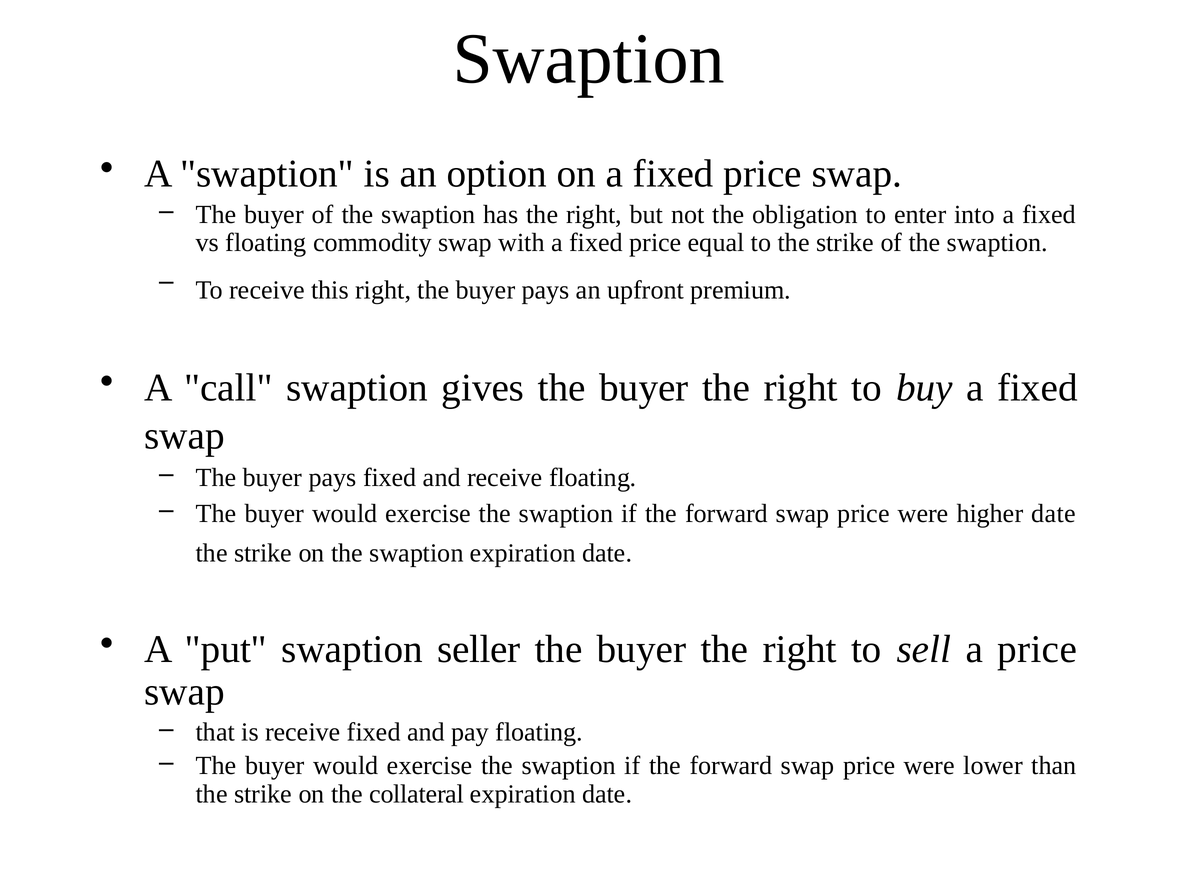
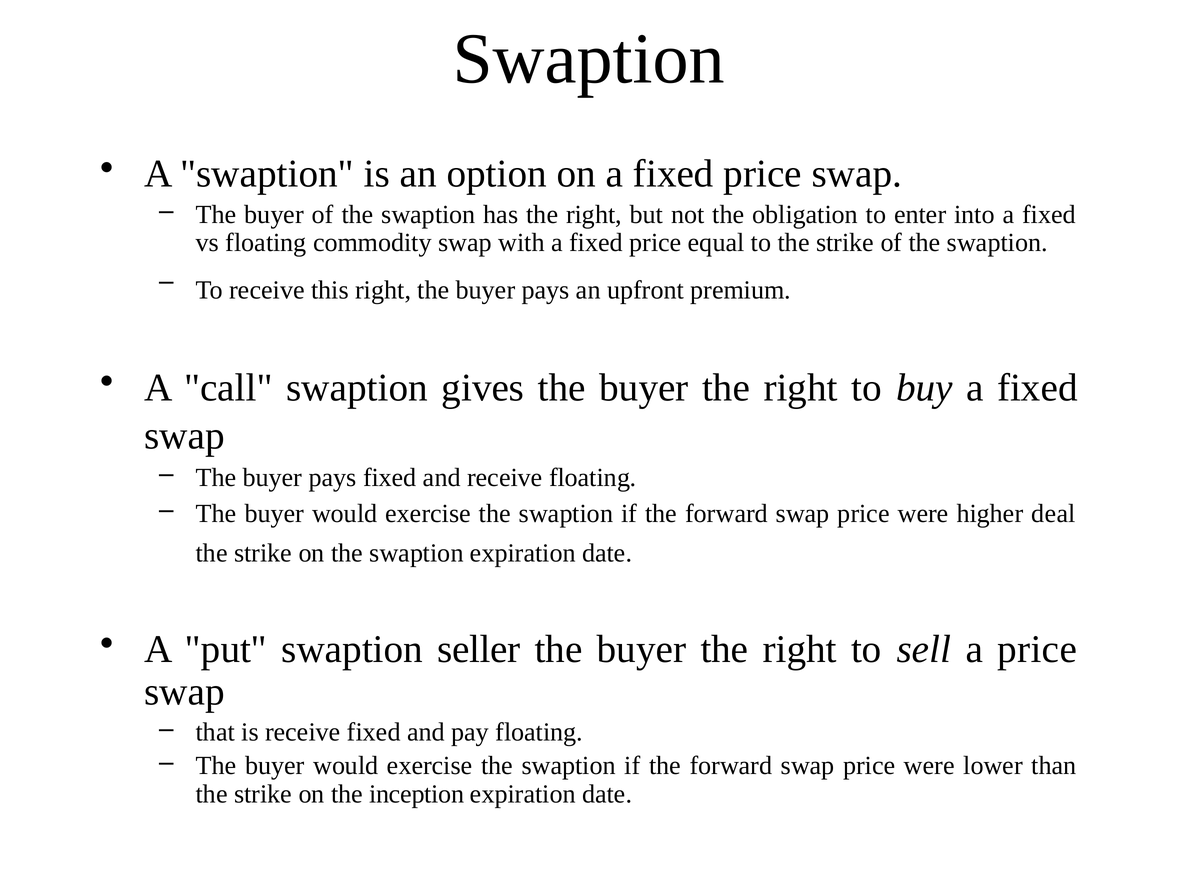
higher date: date -> deal
collateral: collateral -> inception
